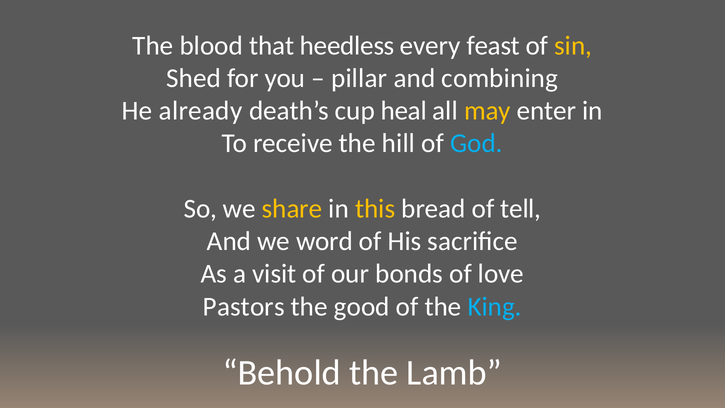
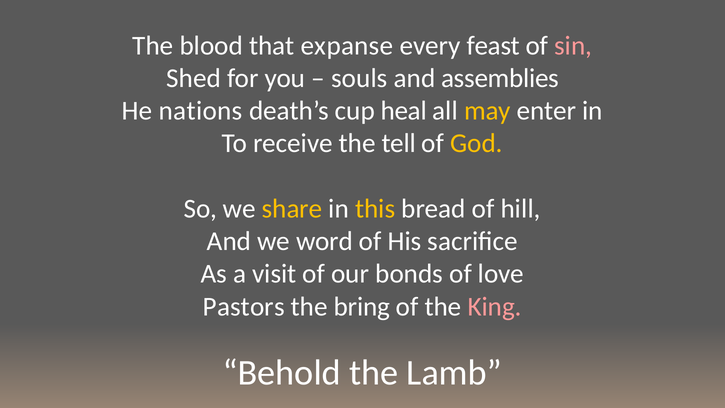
heedless: heedless -> expanse
sin colour: yellow -> pink
pillar: pillar -> souls
combining: combining -> assemblies
already: already -> nations
hill: hill -> tell
God colour: light blue -> yellow
tell: tell -> hill
good: good -> bring
King colour: light blue -> pink
